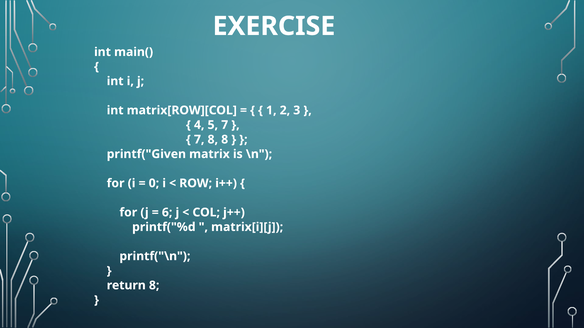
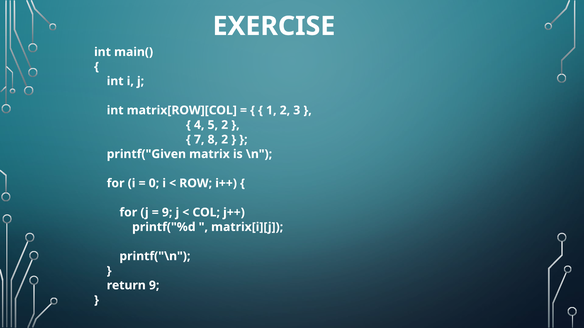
5 7: 7 -> 2
8 8: 8 -> 2
6 at (167, 213): 6 -> 9
return 8: 8 -> 9
